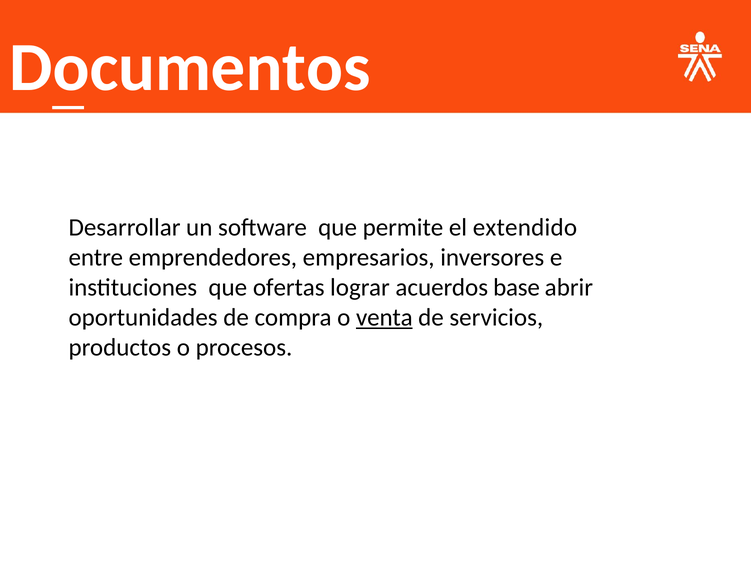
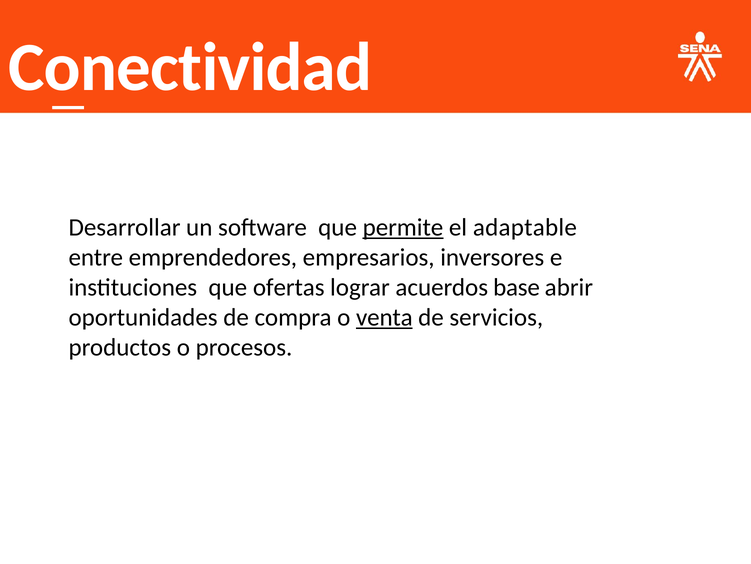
Documentos: Documentos -> Conectividad
permite underline: none -> present
extendido: extendido -> adaptable
